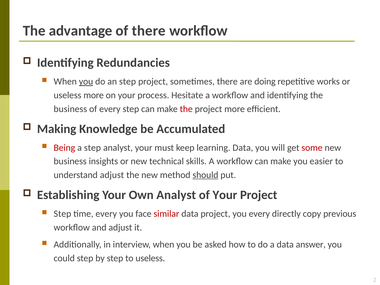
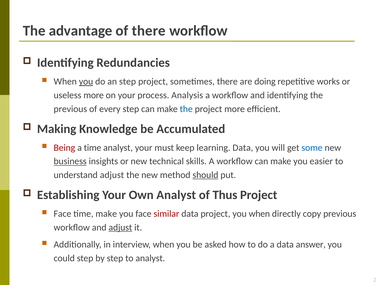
Hesitate: Hesitate -> Analysis
business at (70, 109): business -> previous
the at (186, 109) colour: red -> blue
a step: step -> time
some colour: red -> blue
business at (70, 161) underline: none -> present
of Your: Your -> Thus
Step at (62, 214): Step -> Face
time every: every -> make
you every: every -> when
adjust at (120, 227) underline: none -> present
to useless: useless -> analyst
